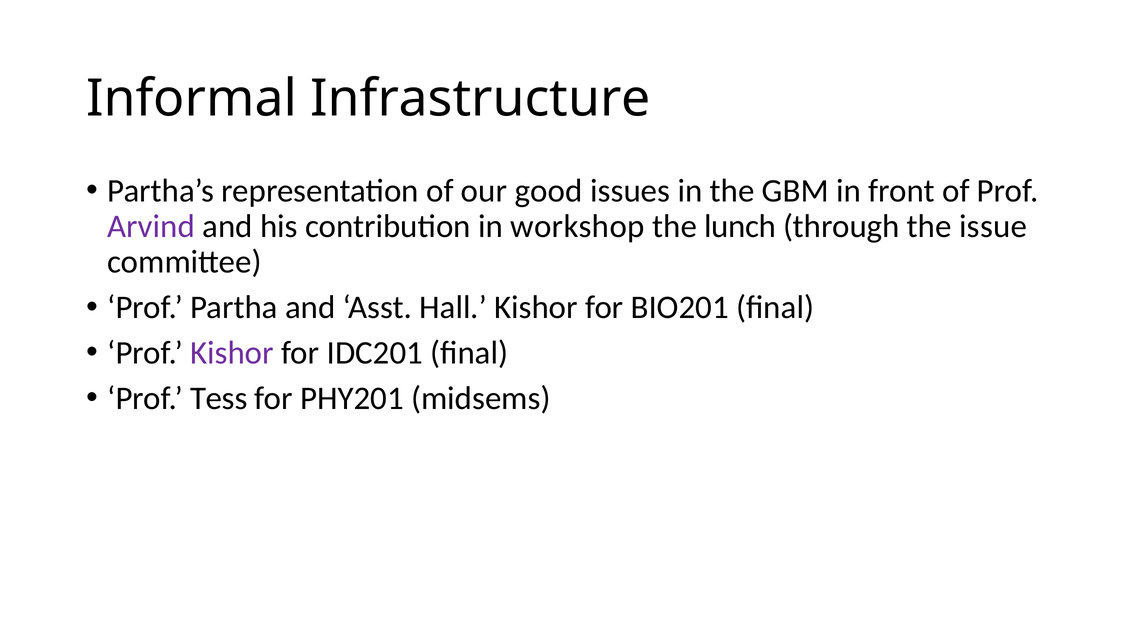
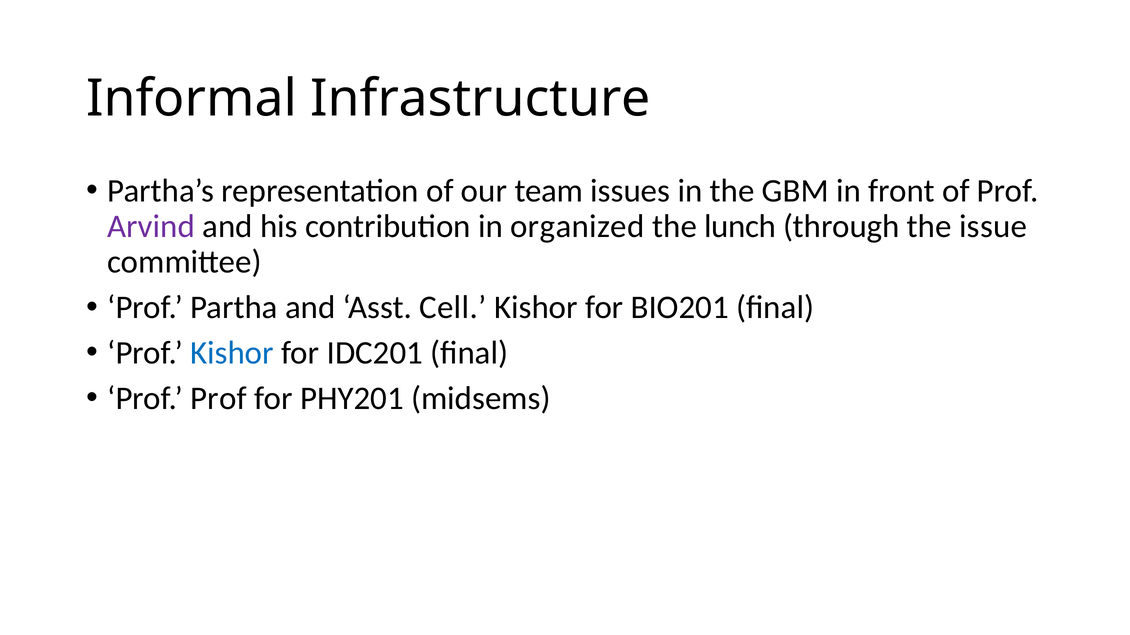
good: good -> team
workshop: workshop -> organized
Hall: Hall -> Cell
Kishor at (232, 353) colour: purple -> blue
Prof Tess: Tess -> Prof
